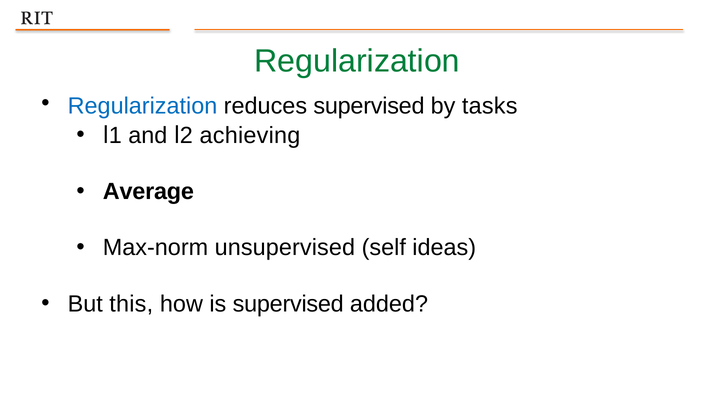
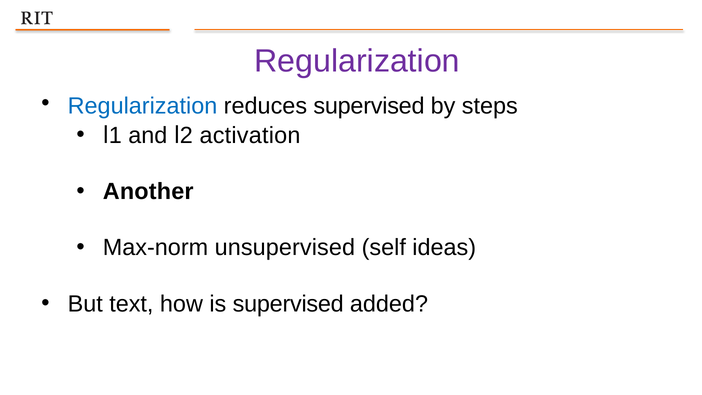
Regularization at (357, 61) colour: green -> purple
tasks: tasks -> steps
achieving: achieving -> activation
Average: Average -> Another
this: this -> text
